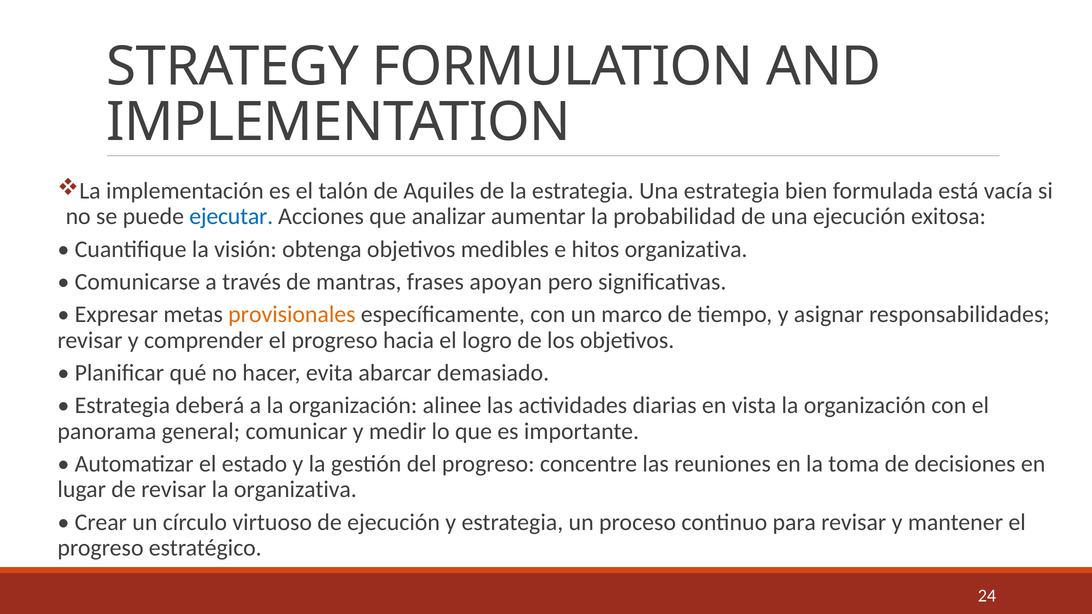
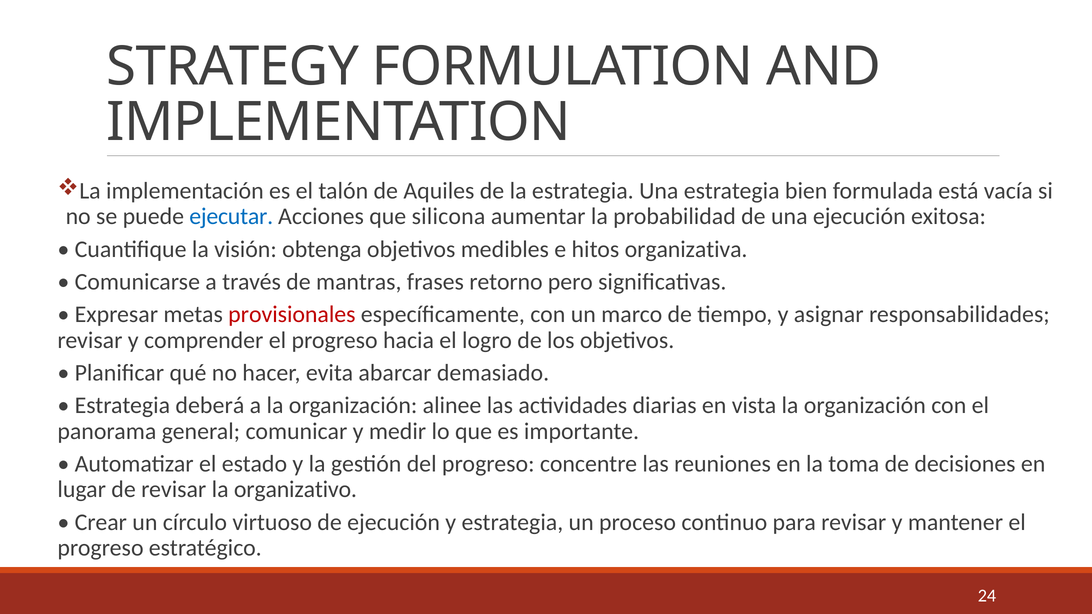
analizar: analizar -> silicona
apoyan: apoyan -> retorno
provisionales colour: orange -> red
la organizativa: organizativa -> organizativo
